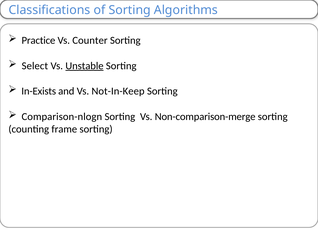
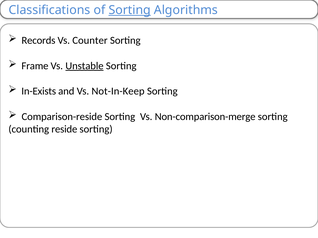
Sorting at (130, 10) underline: none -> present
Practice: Practice -> Records
Select: Select -> Frame
Comparison-nlogn: Comparison-nlogn -> Comparison-reside
frame: frame -> reside
